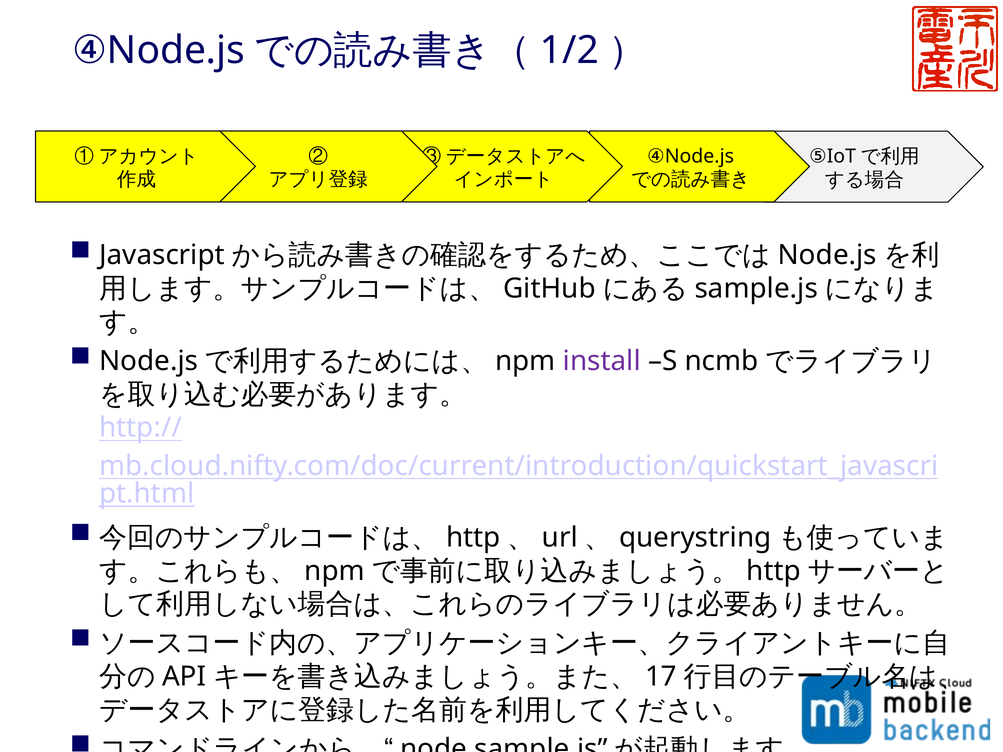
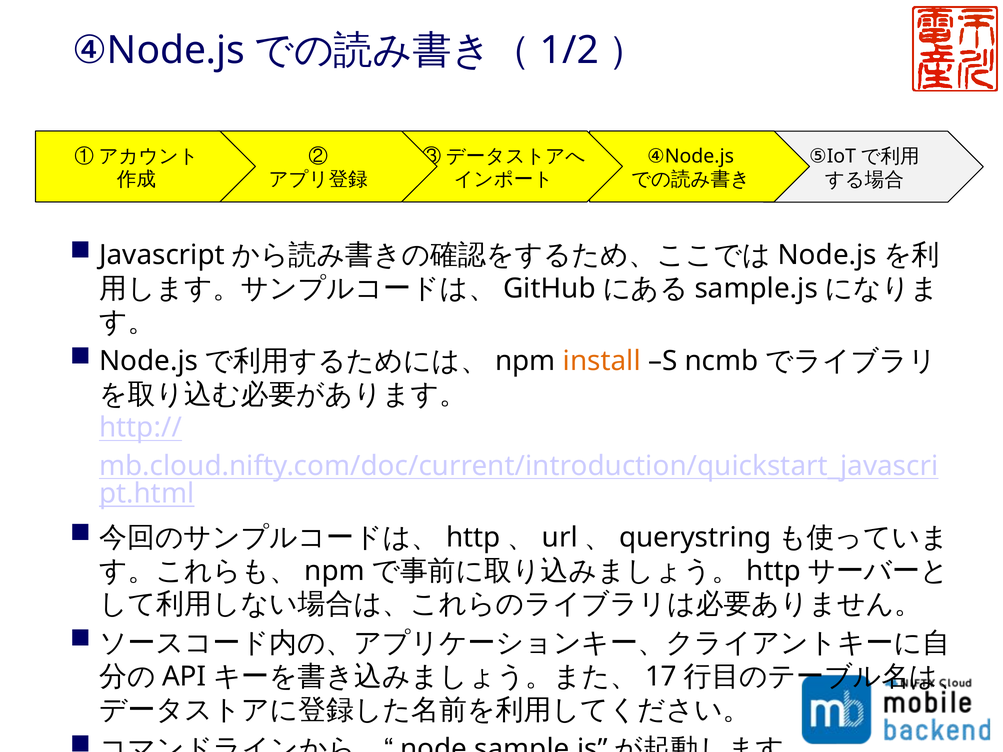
install colour: purple -> orange
